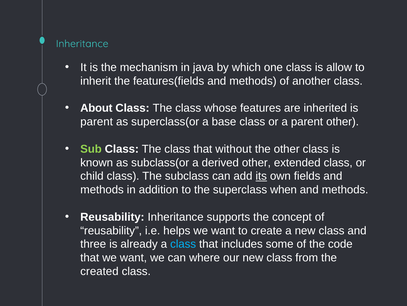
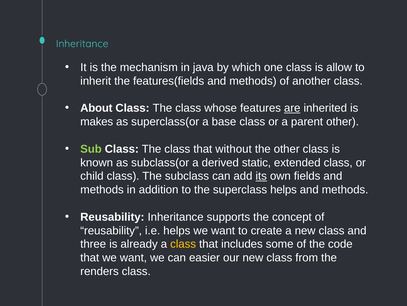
are underline: none -> present
parent at (97, 122): parent -> makes
derived other: other -> static
superclass when: when -> helps
class at (183, 244) colour: light blue -> yellow
where: where -> easier
created: created -> renders
